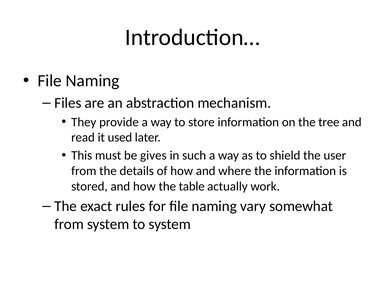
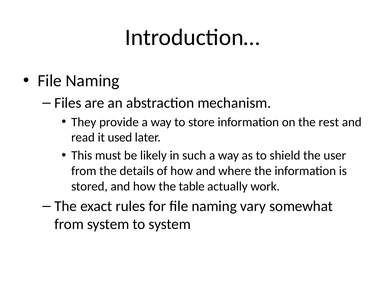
tree: tree -> rest
gives: gives -> likely
